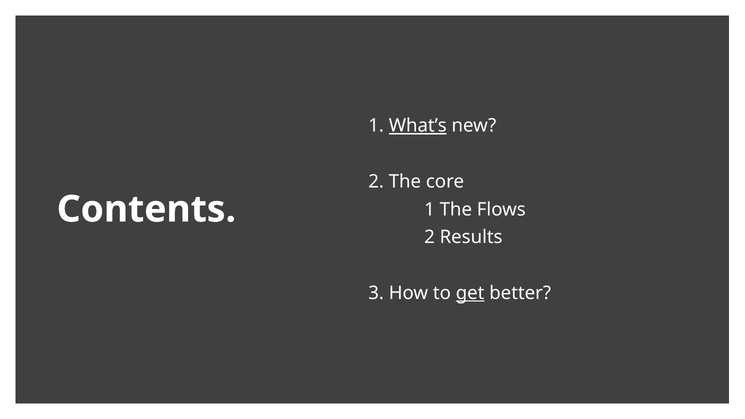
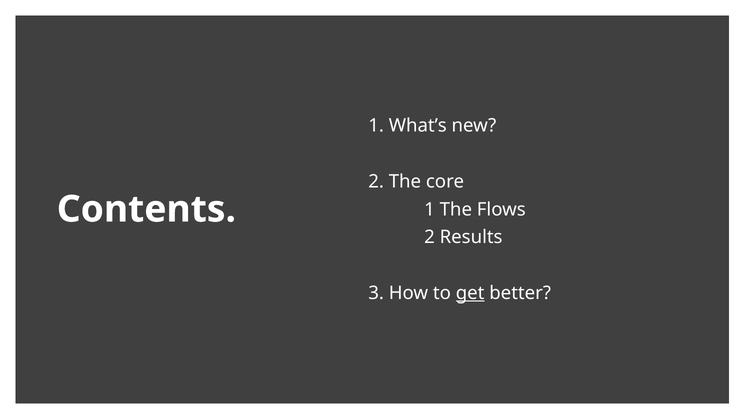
What’s underline: present -> none
